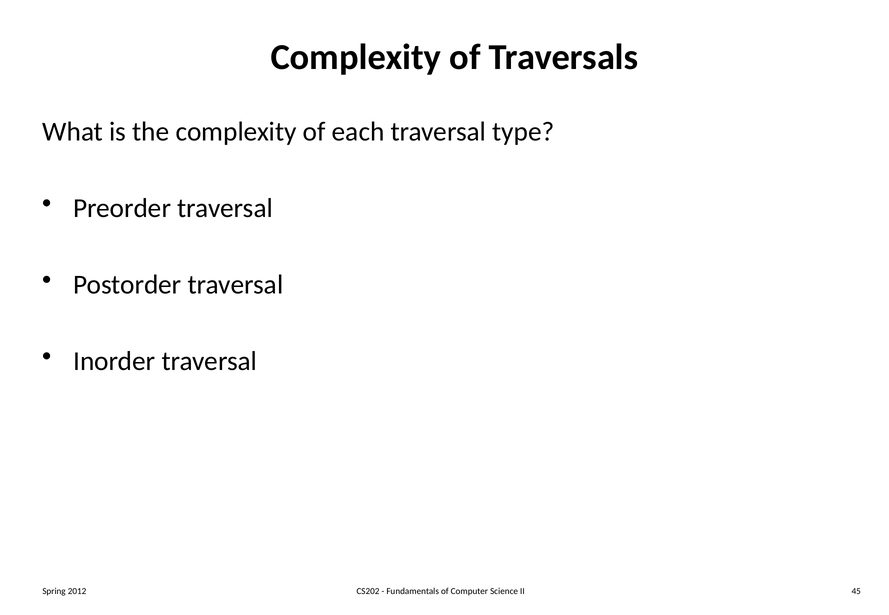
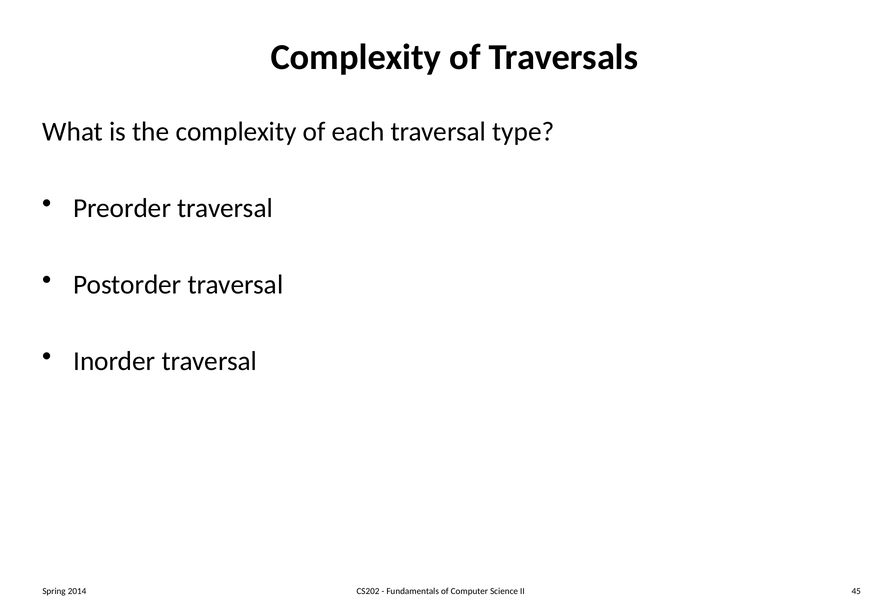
2012: 2012 -> 2014
